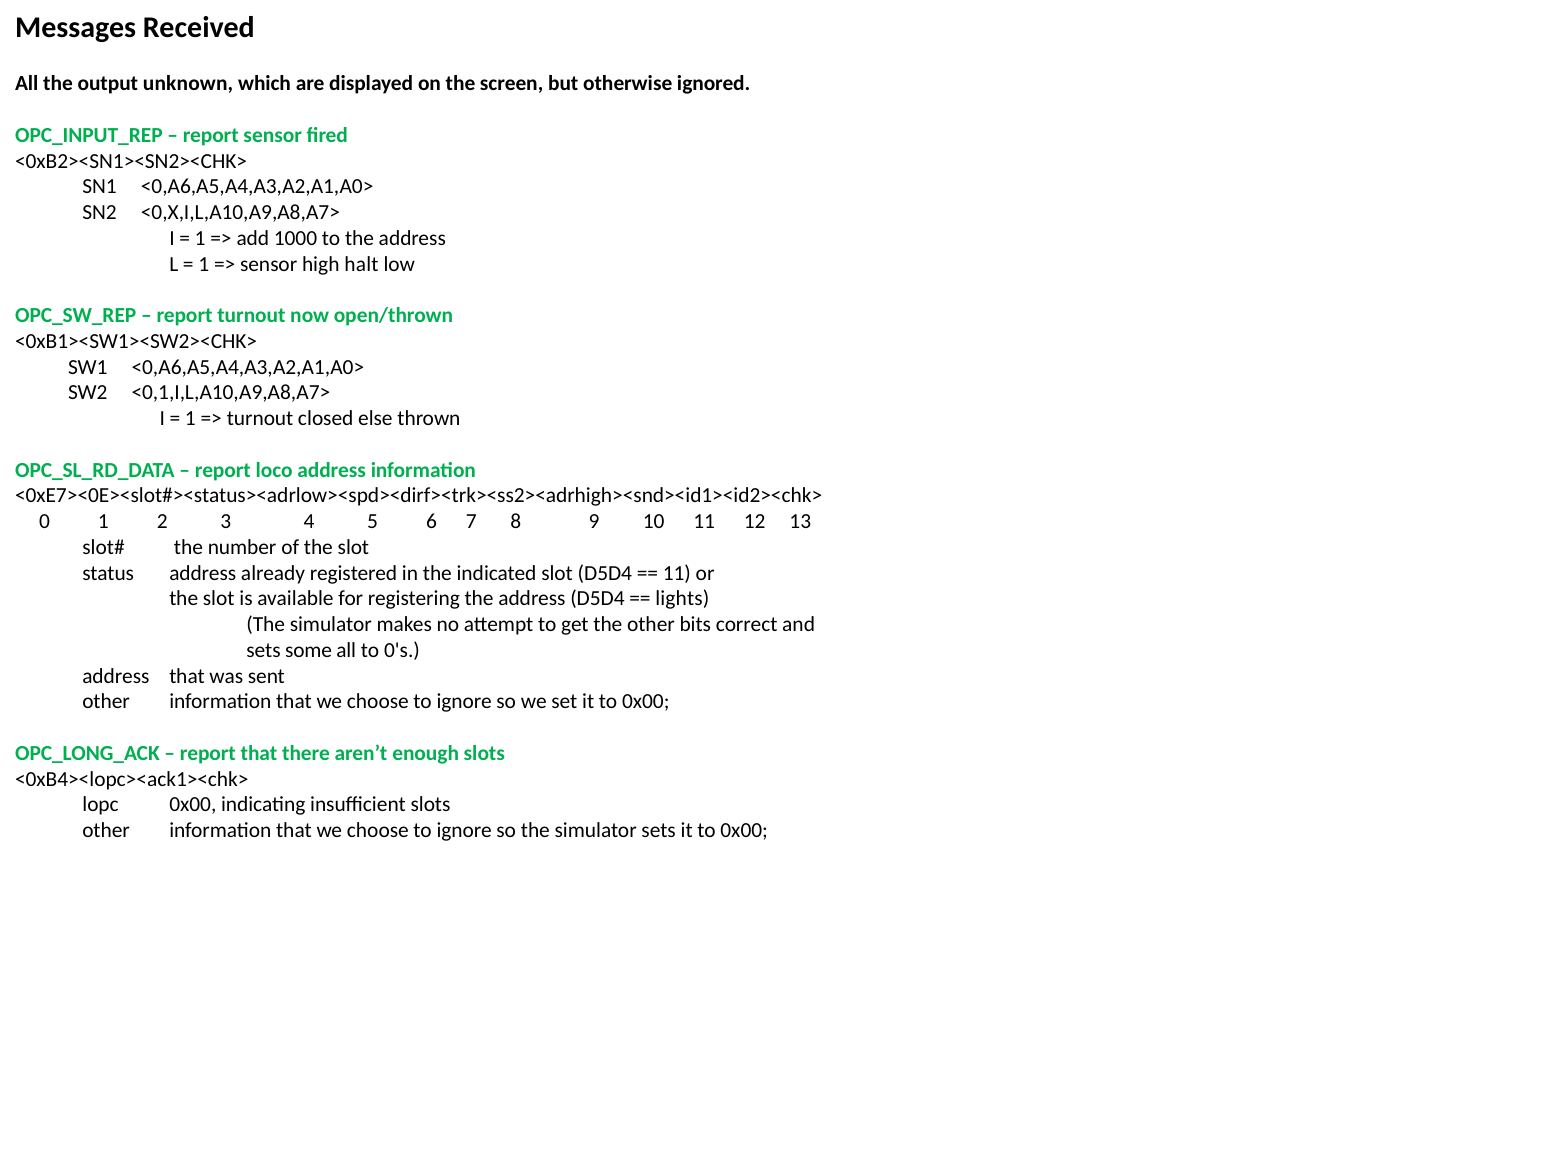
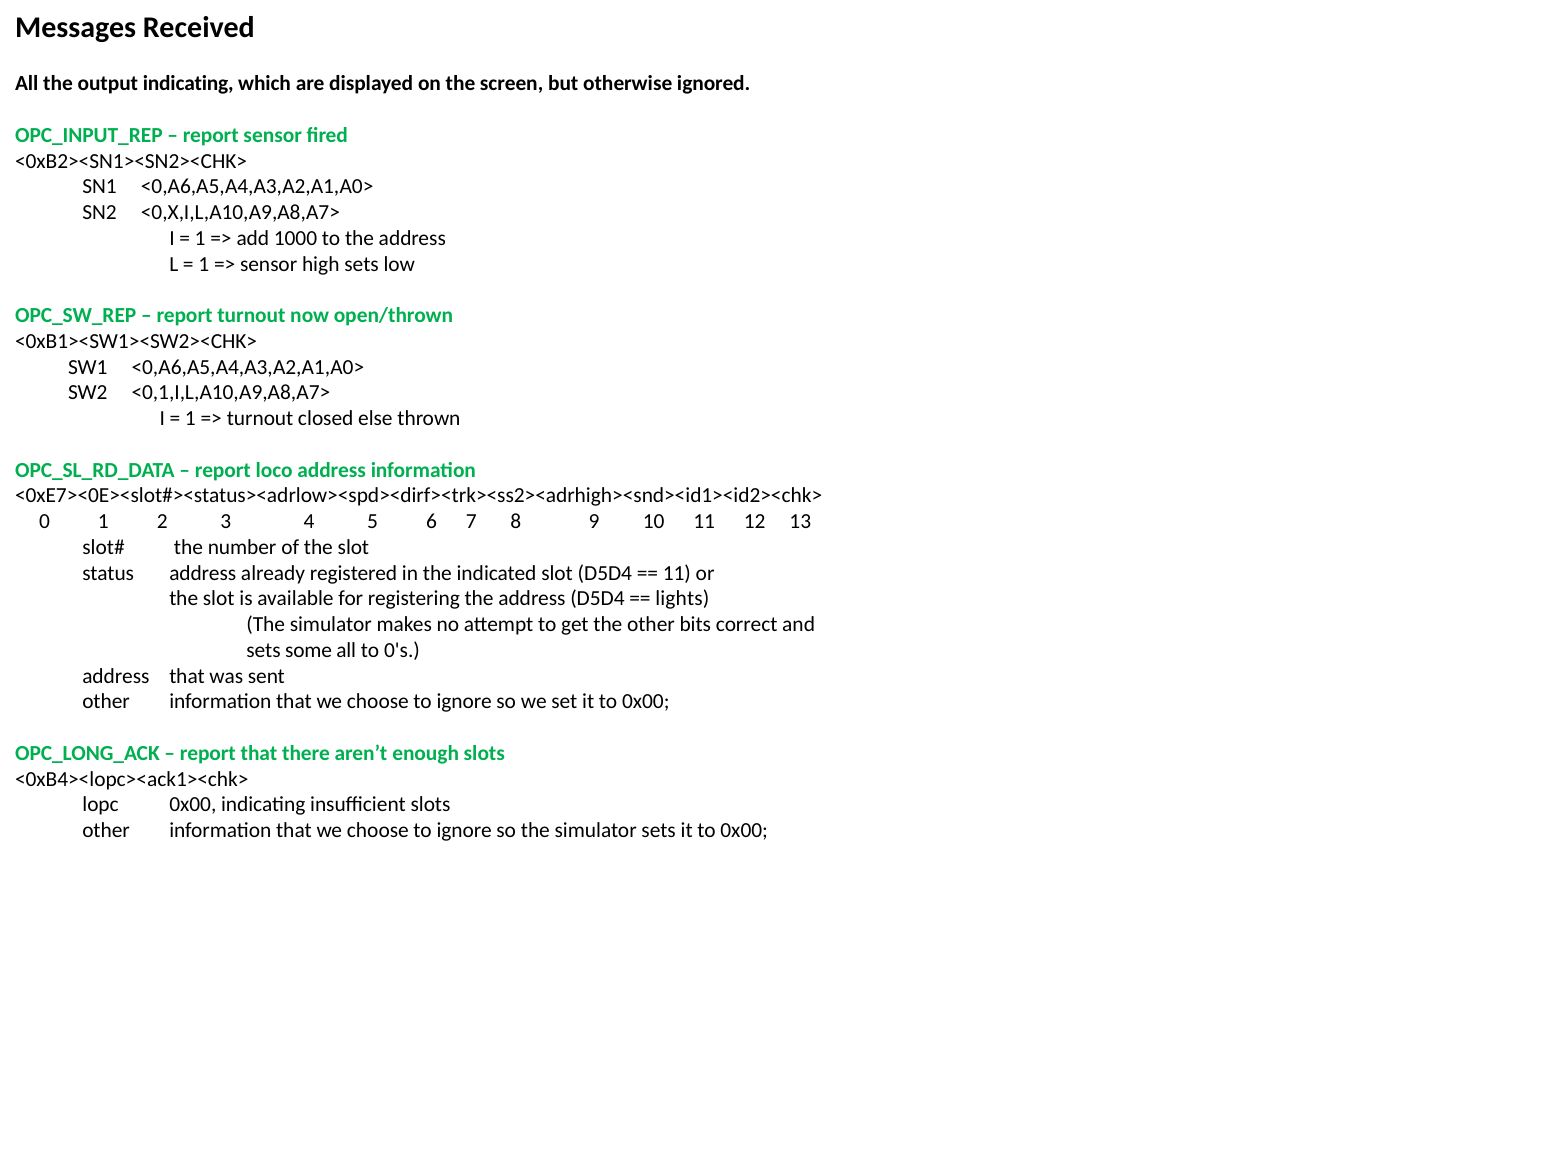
output unknown: unknown -> indicating
high halt: halt -> sets
